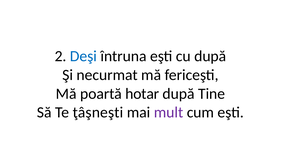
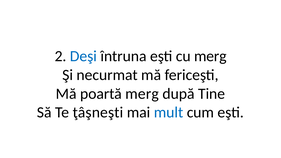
cu după: după -> merg
poartă hotar: hotar -> merg
mult colour: purple -> blue
